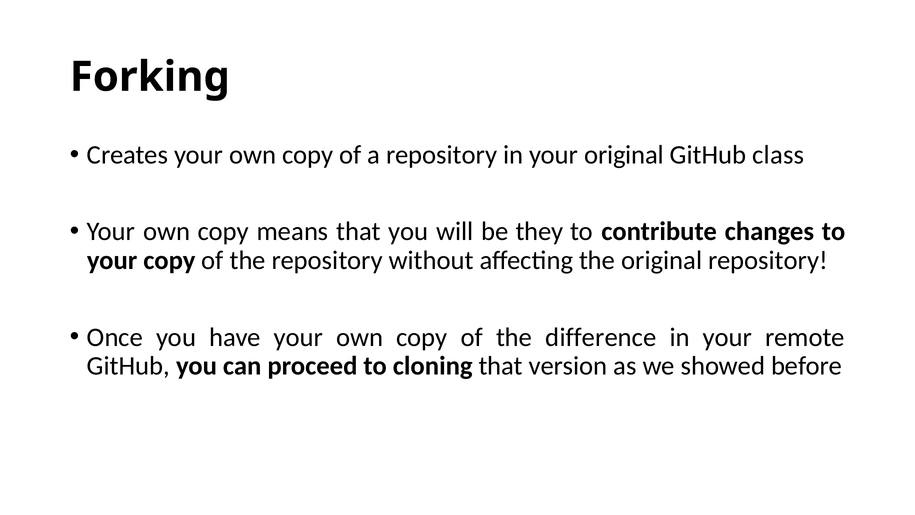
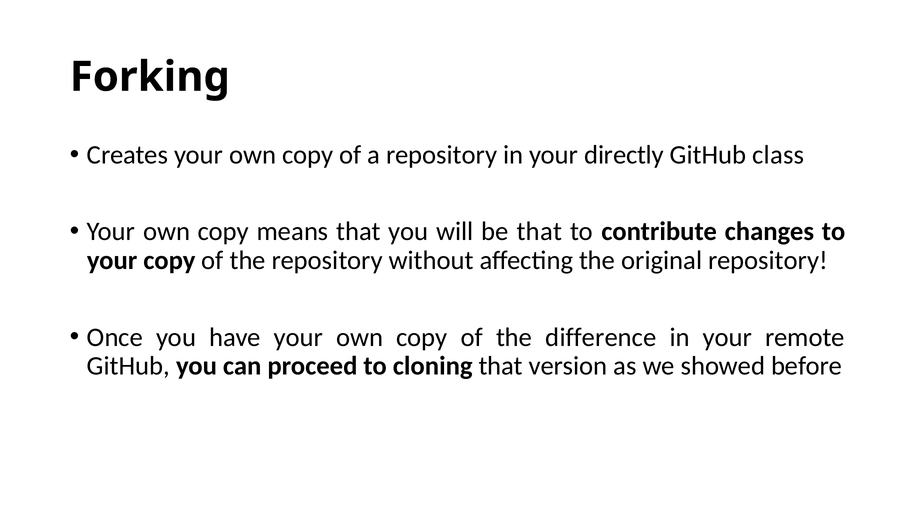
your original: original -> directly
be they: they -> that
